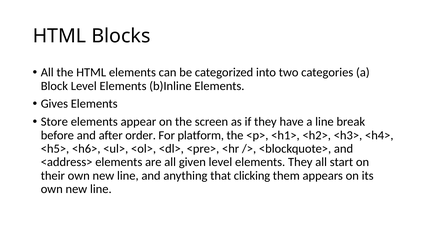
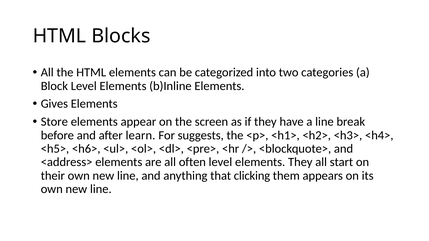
order: order -> learn
platform: platform -> suggests
given: given -> often
